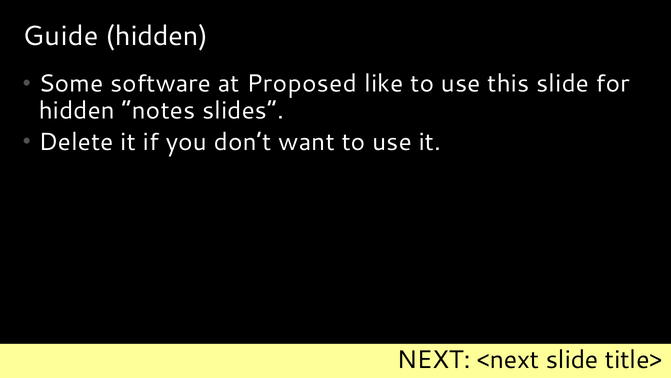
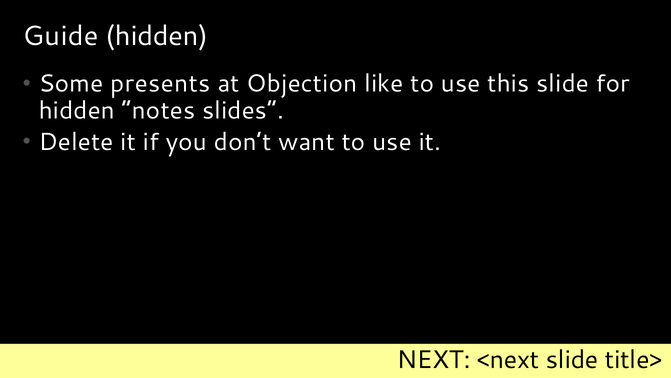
software: software -> presents
Proposed: Proposed -> Objection
